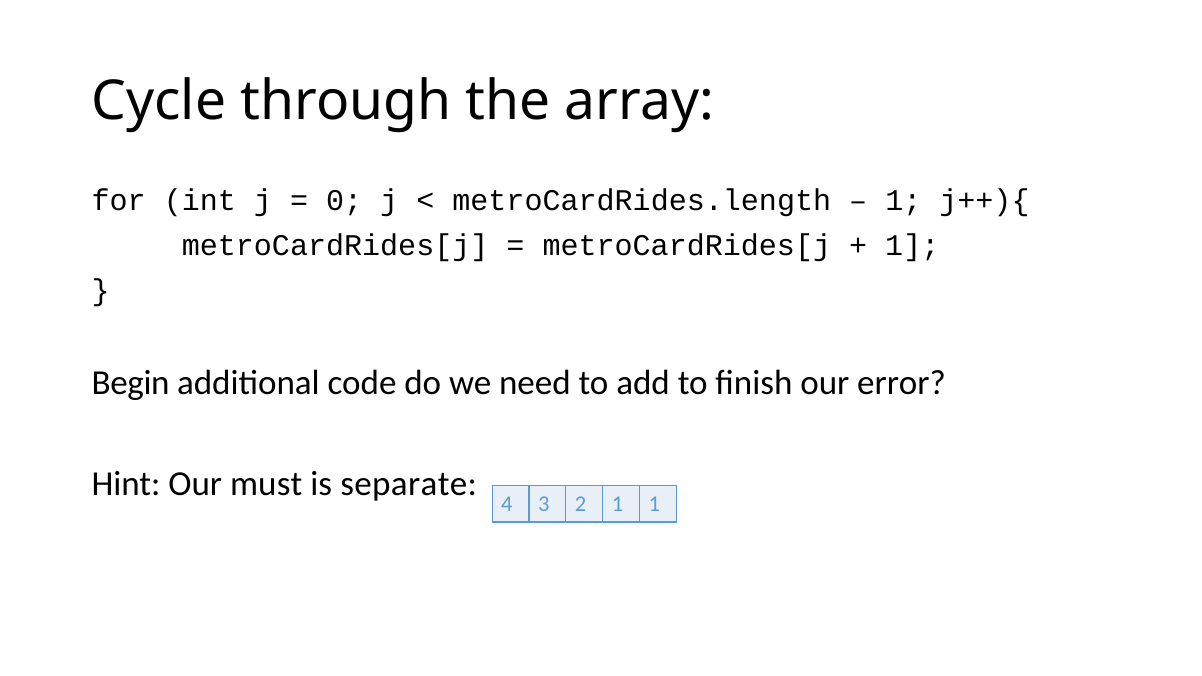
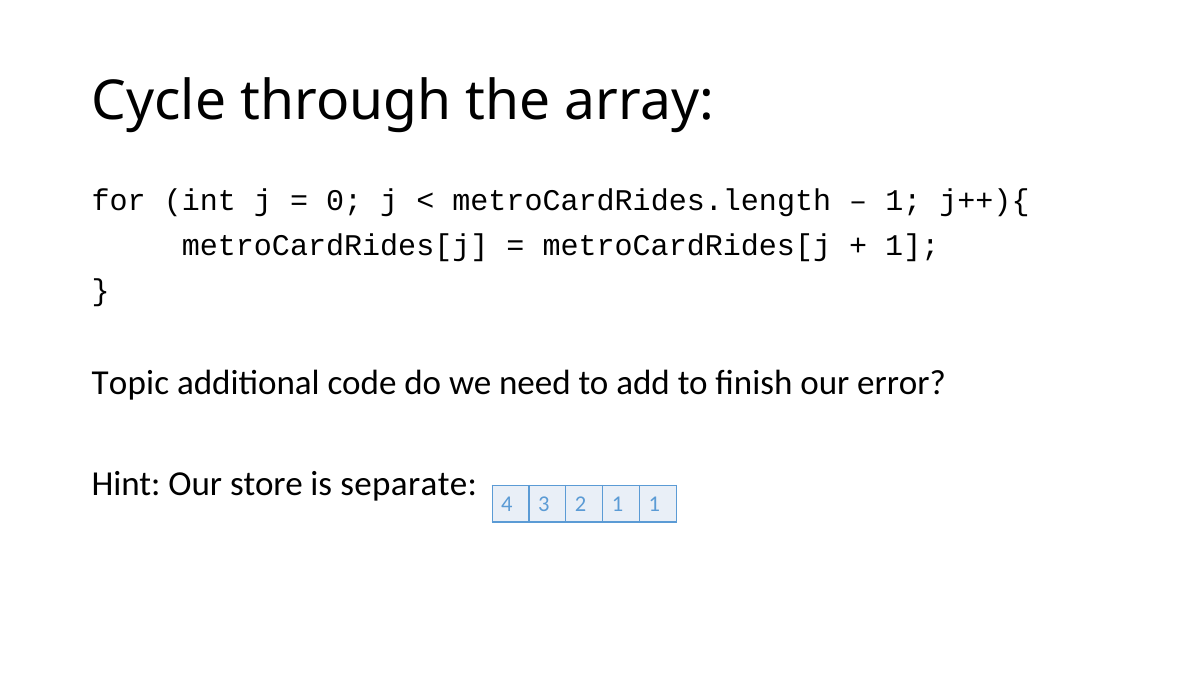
Begin: Begin -> Topic
must: must -> store
